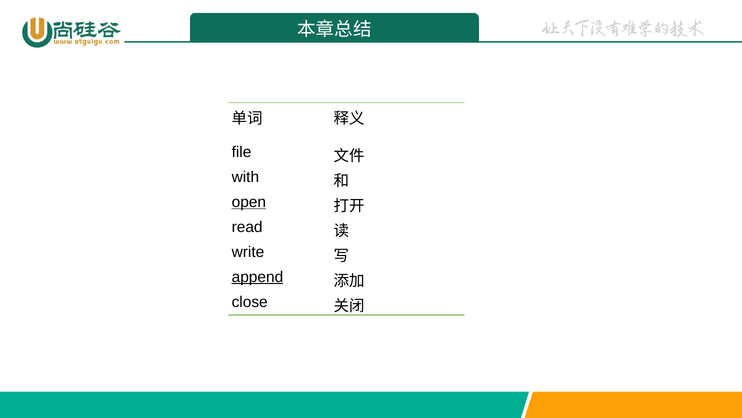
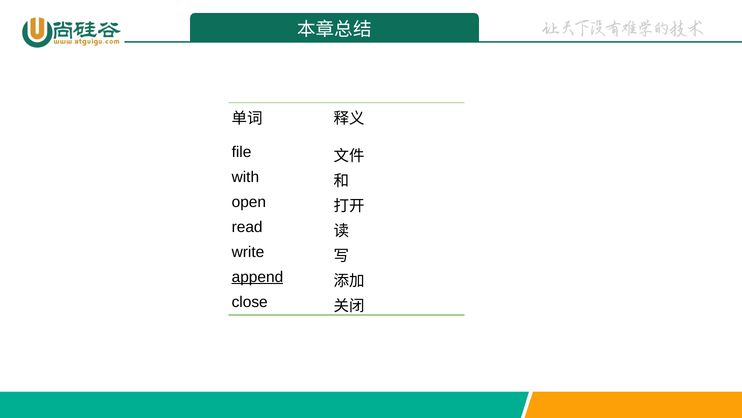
open underline: present -> none
